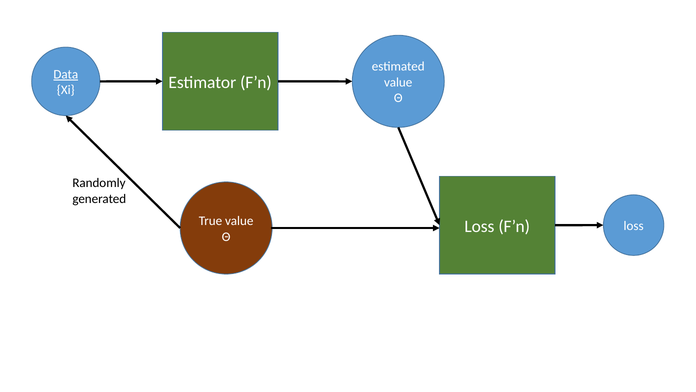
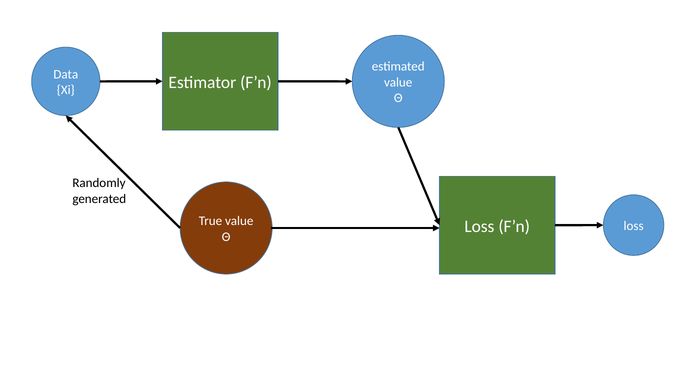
Data underline: present -> none
